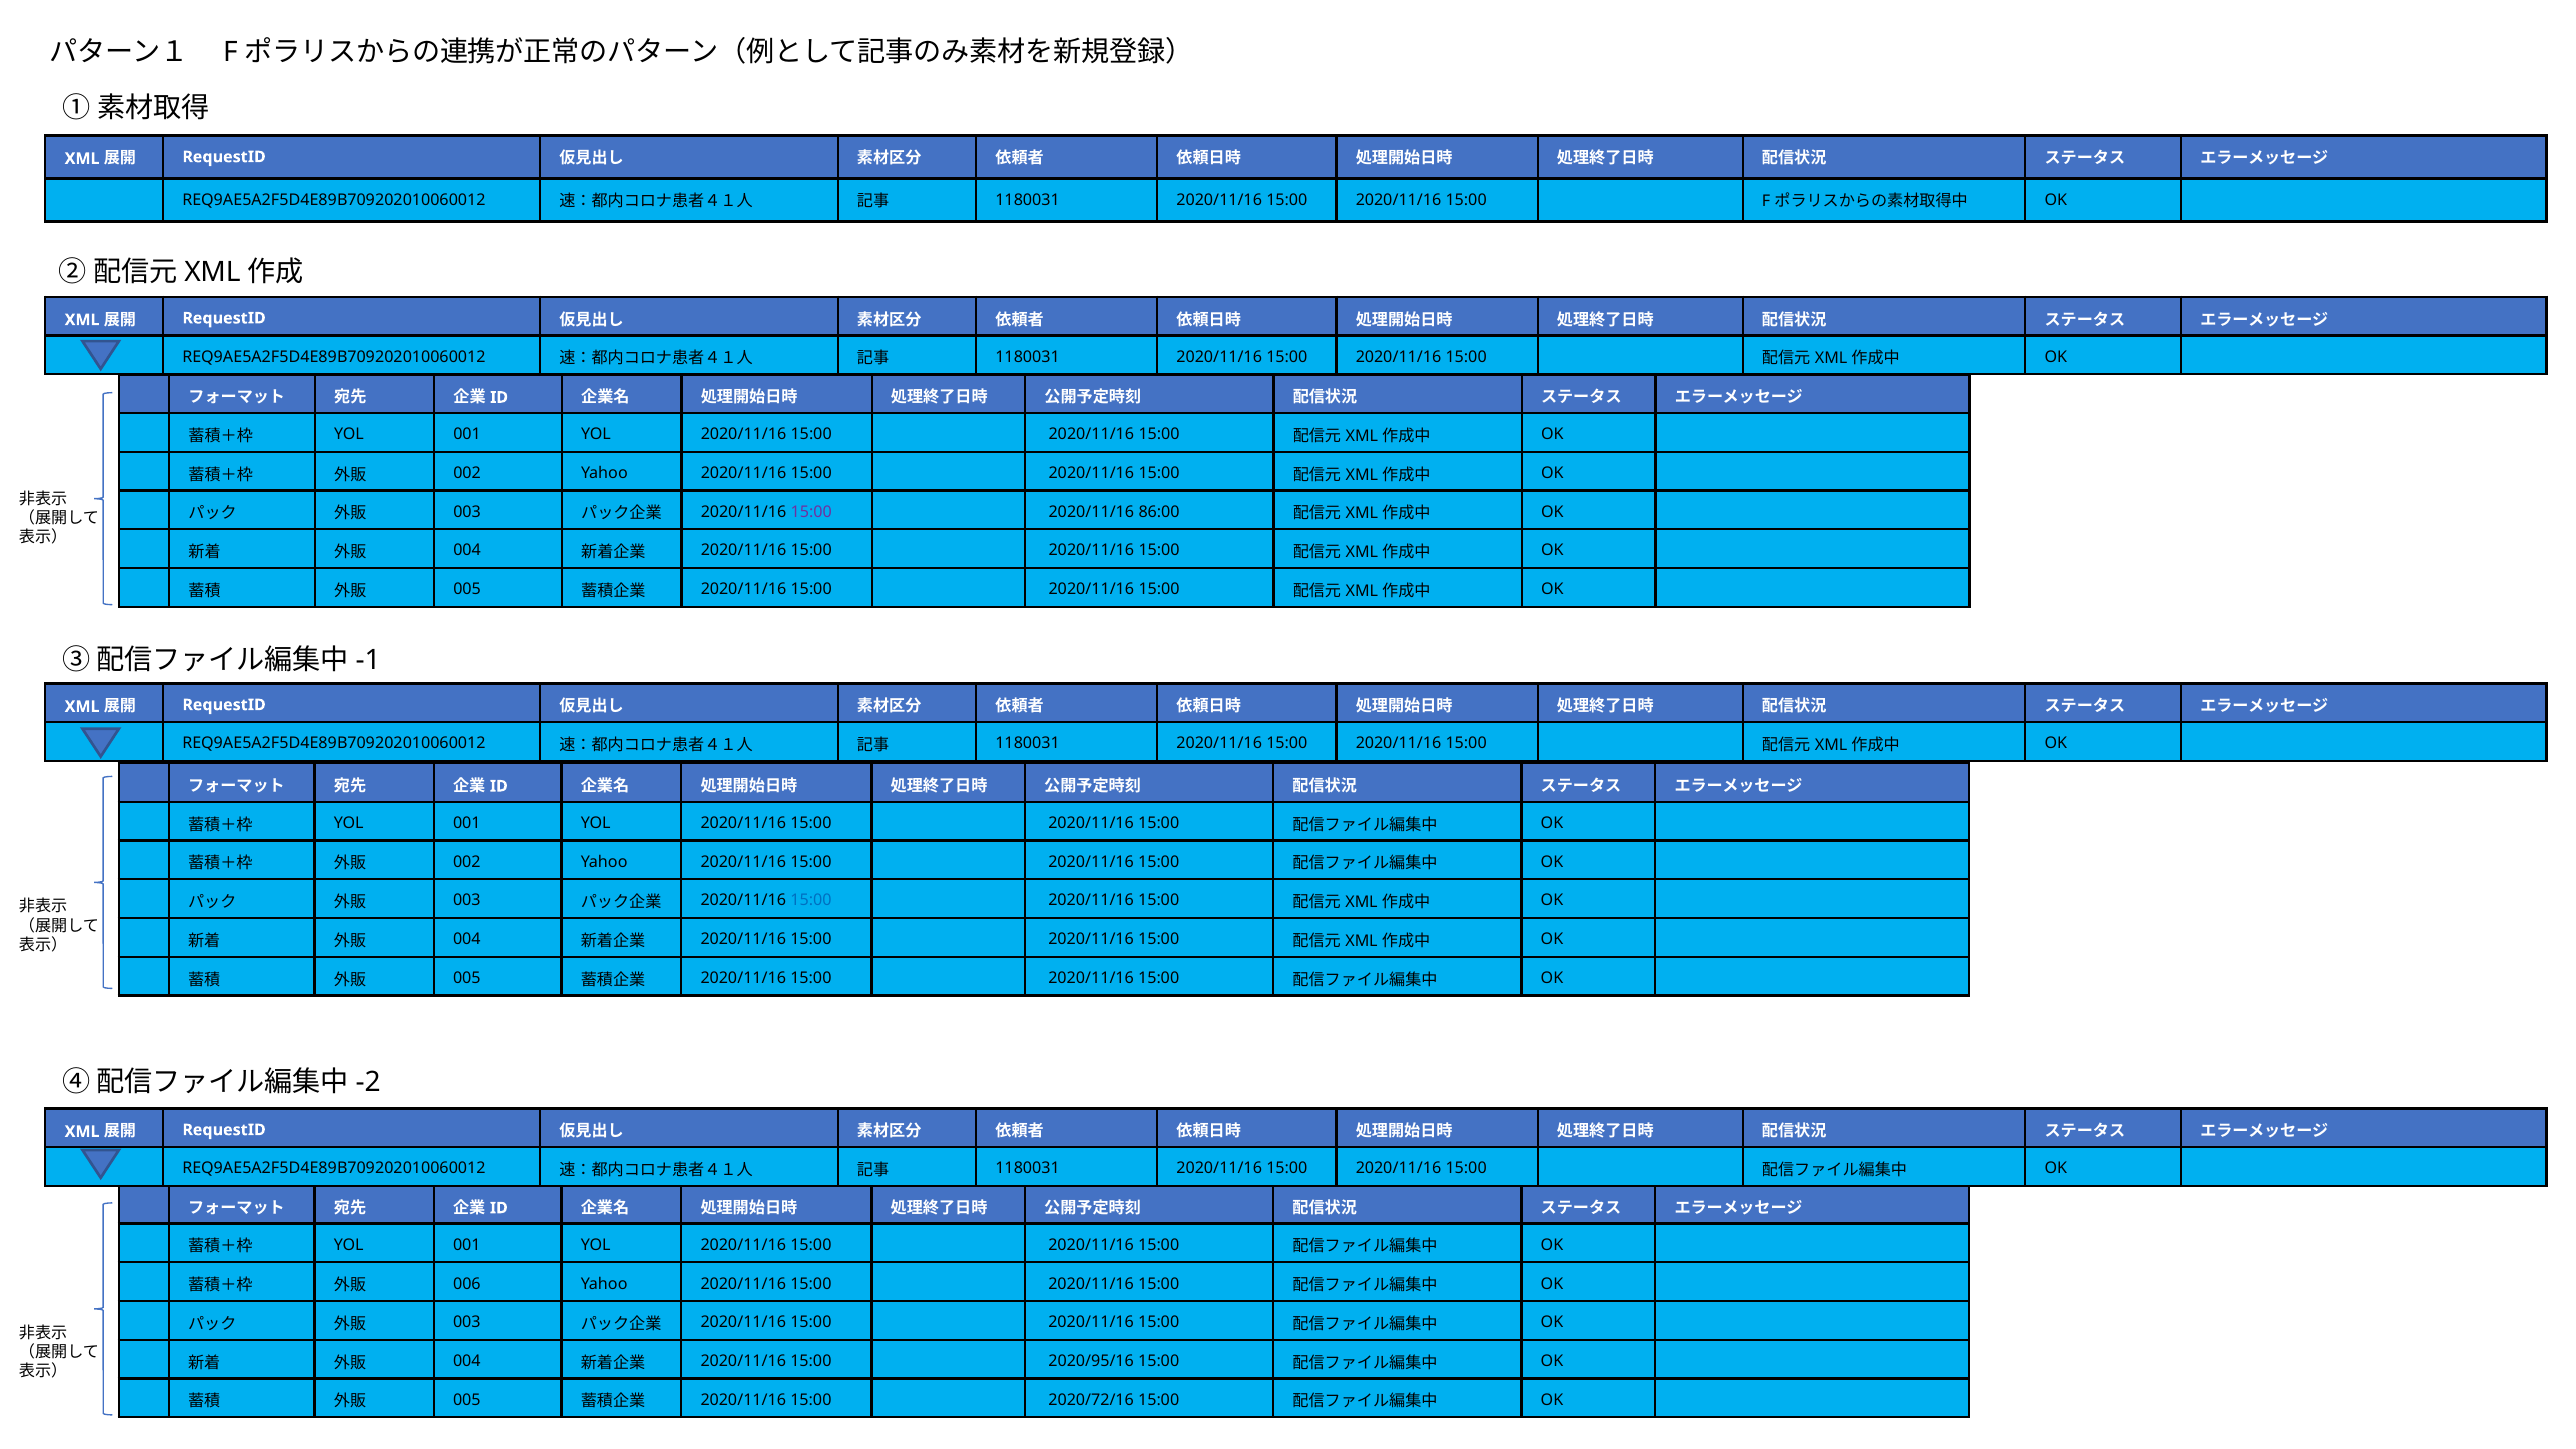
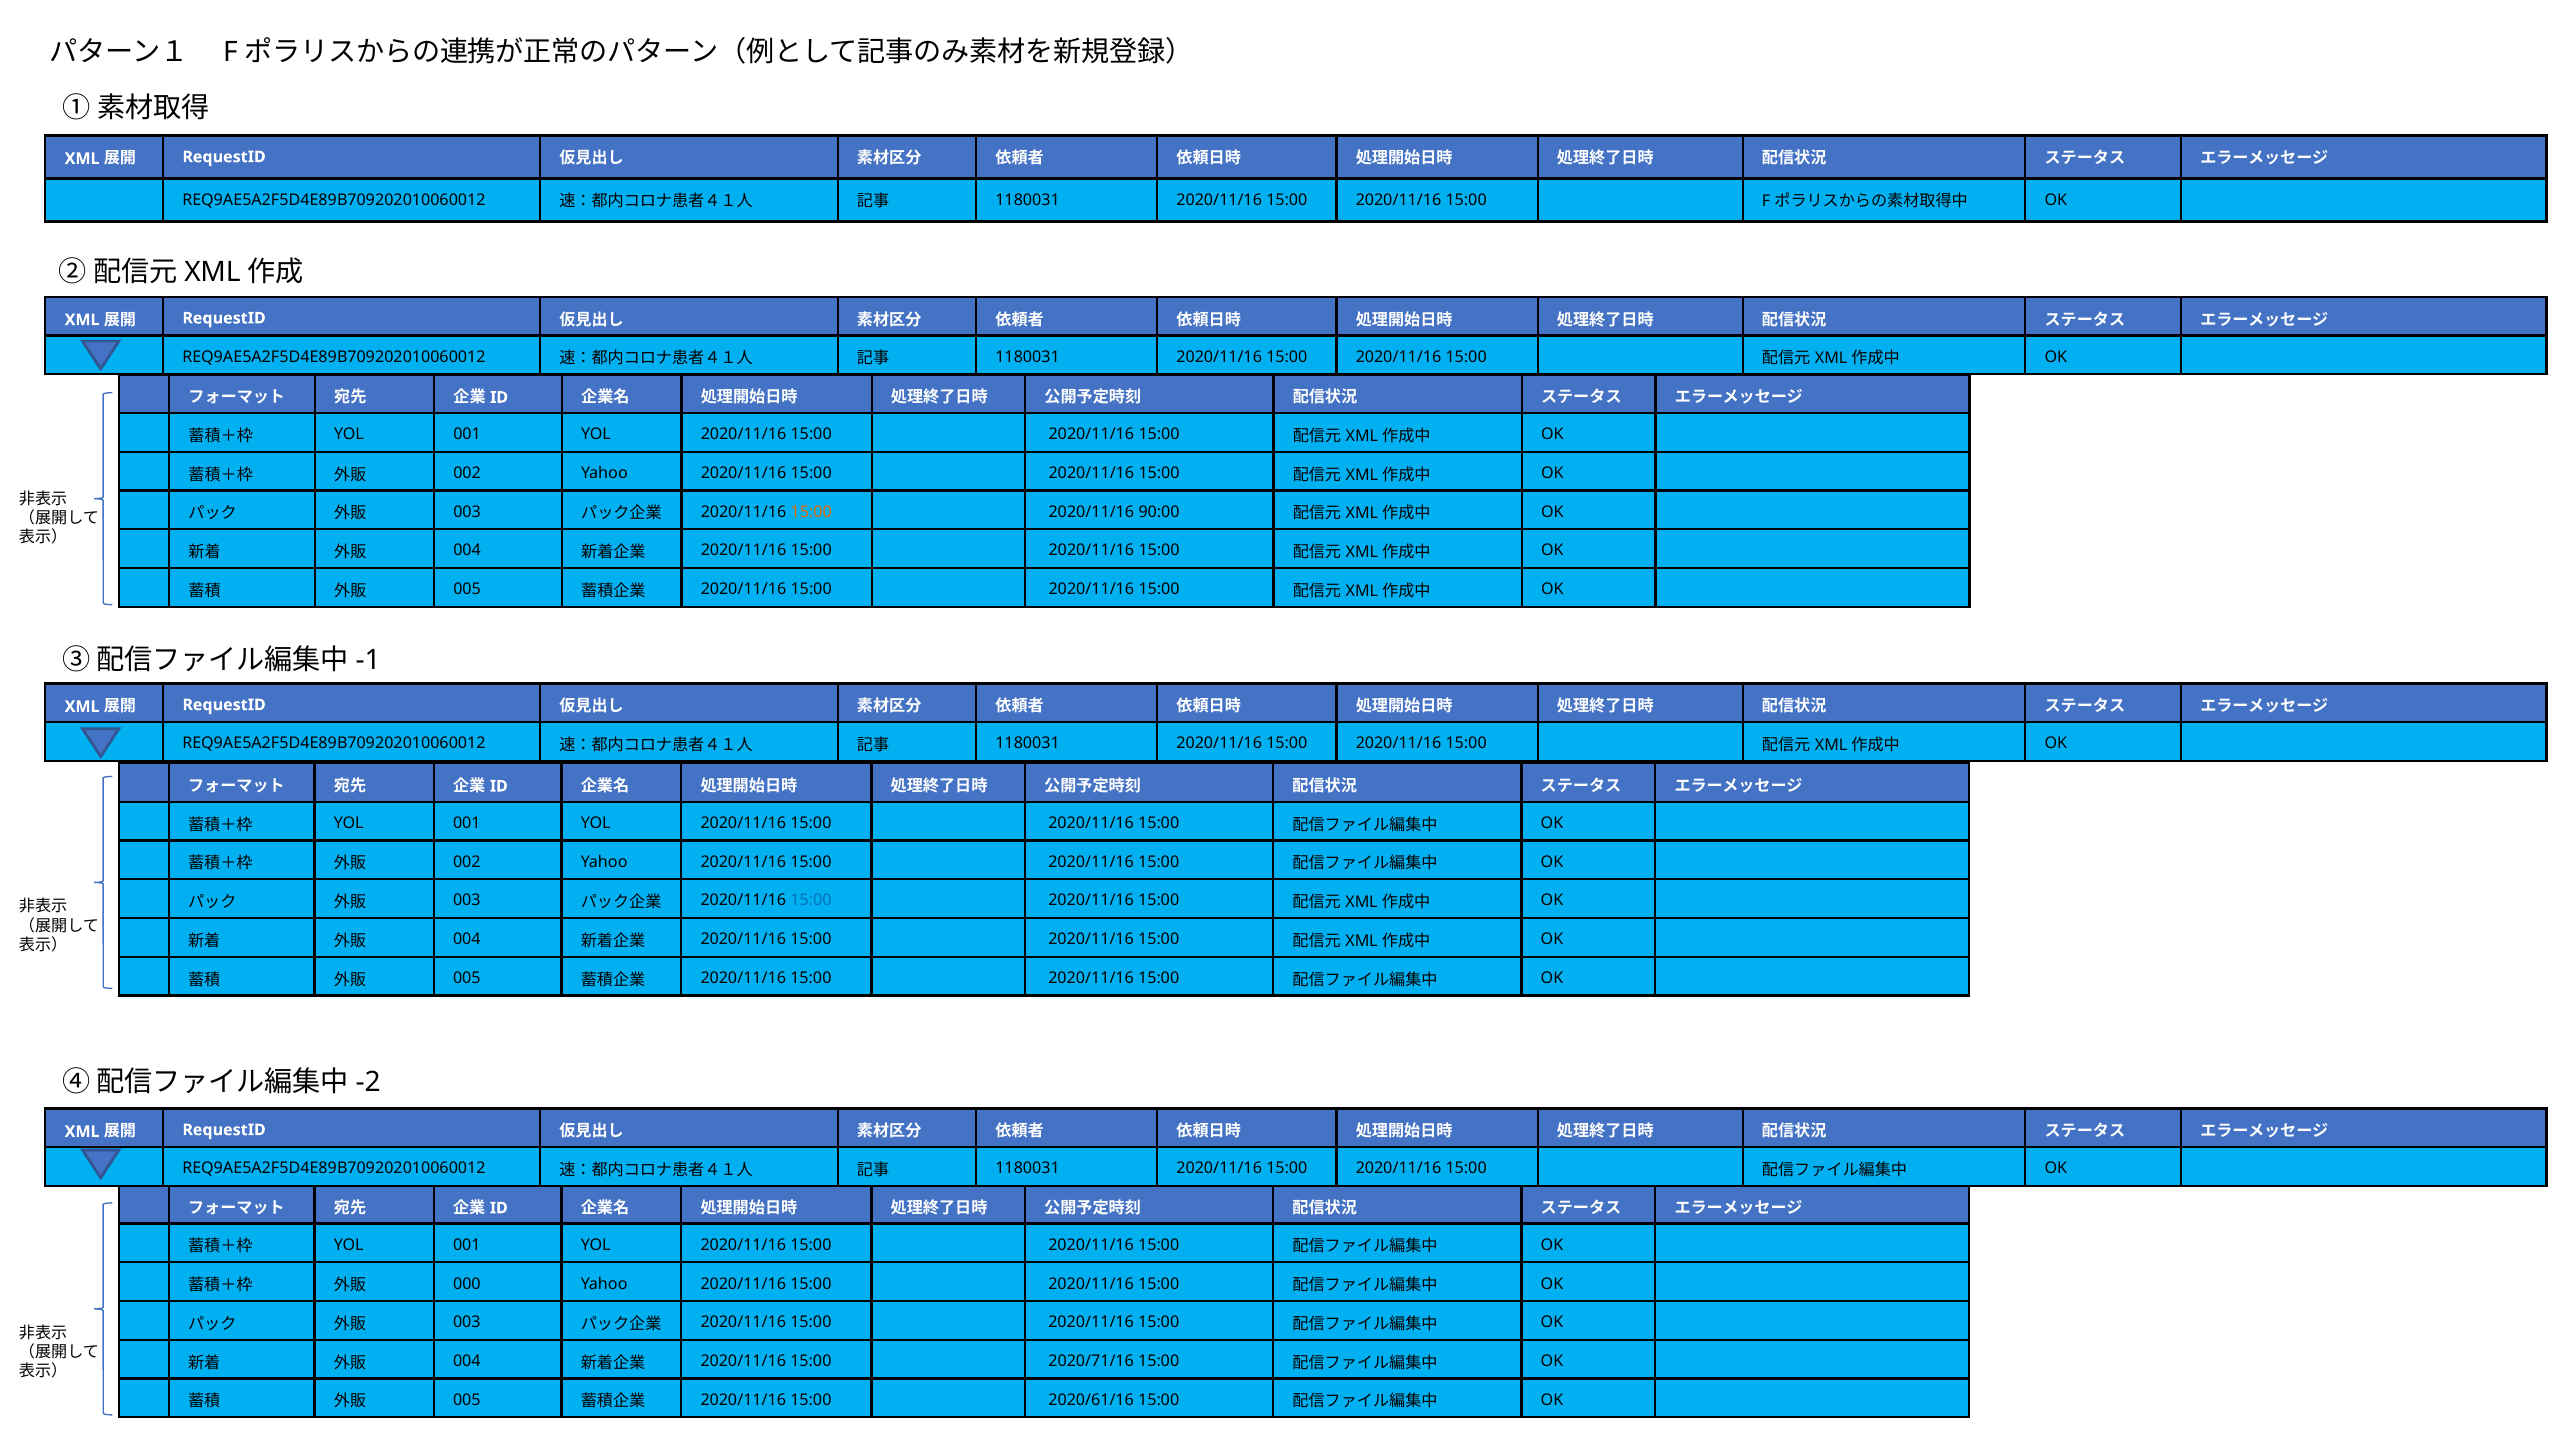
15:00 at (811, 512) colour: purple -> orange
86:00: 86:00 -> 90:00
006: 006 -> 000
2020/95/16: 2020/95/16 -> 2020/71/16
2020/72/16: 2020/72/16 -> 2020/61/16
